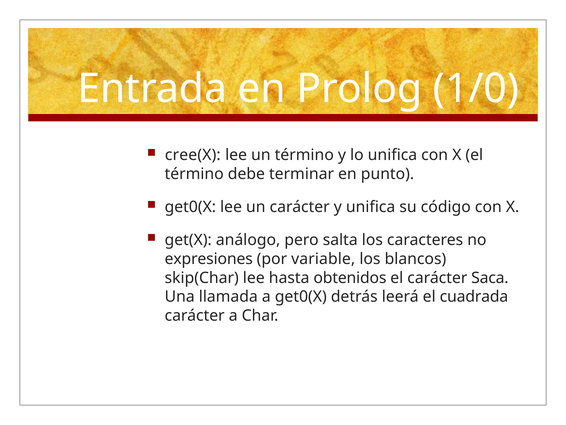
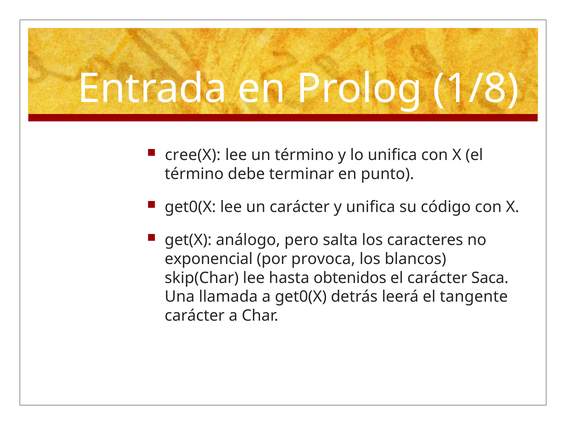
1/0: 1/0 -> 1/8
expresiones: expresiones -> exponencial
variable: variable -> provoca
cuadrada: cuadrada -> tangente
